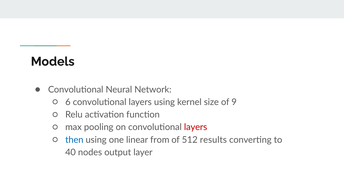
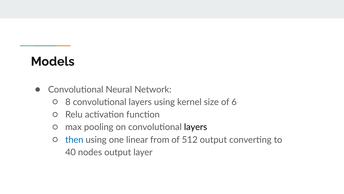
6: 6 -> 8
9: 9 -> 6
layers at (196, 127) colour: red -> black
512 results: results -> output
